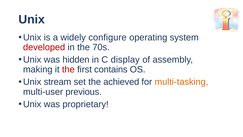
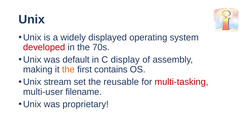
configure: configure -> displayed
hidden: hidden -> default
the at (68, 69) colour: red -> orange
achieved: achieved -> reusable
multi-tasking colour: orange -> red
previous: previous -> filename
